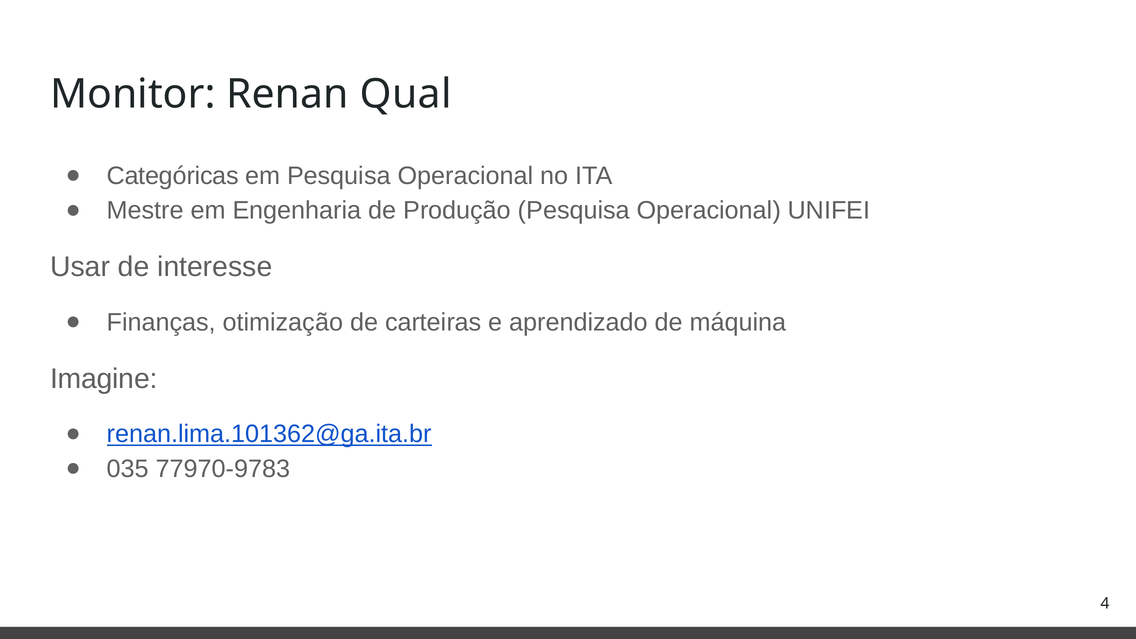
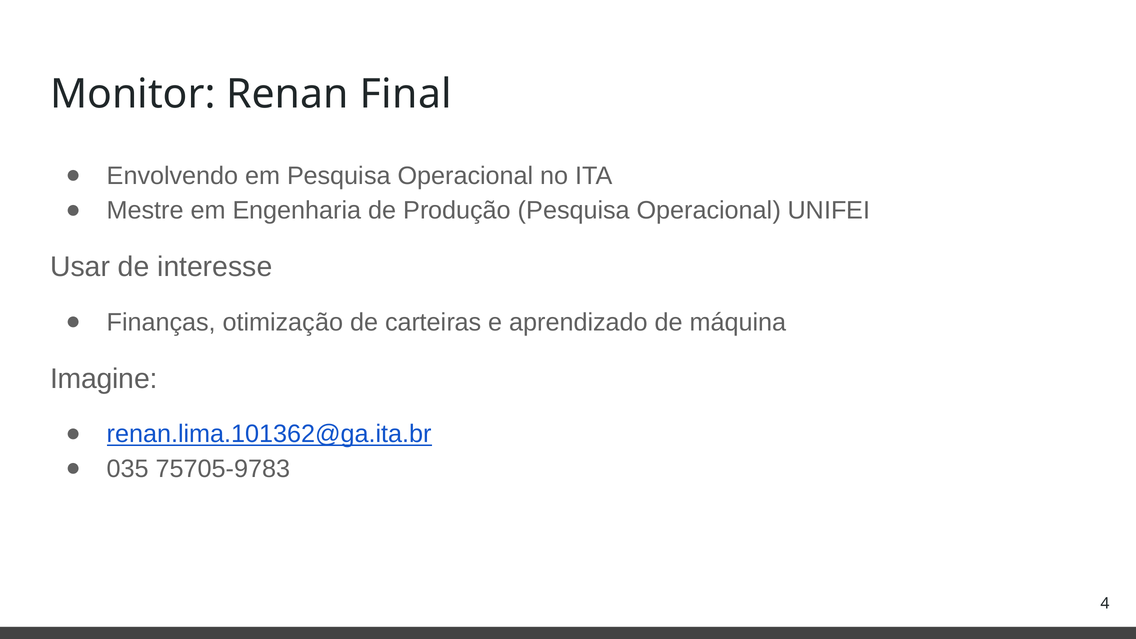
Qual: Qual -> Final
Categóricas: Categóricas -> Envolvendo
77970-9783: 77970-9783 -> 75705-9783
